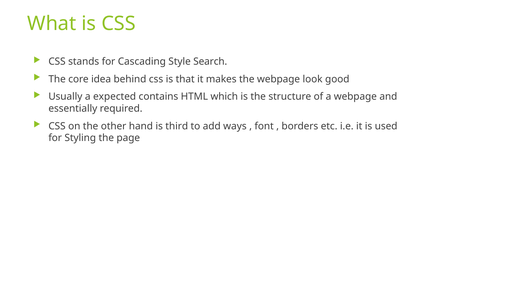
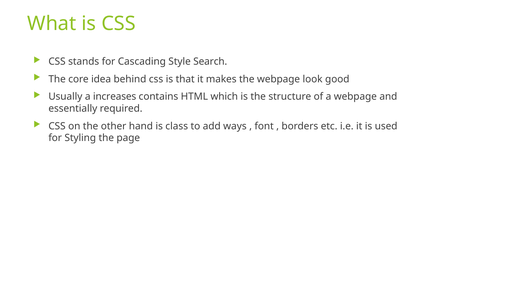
expected: expected -> increases
third: third -> class
